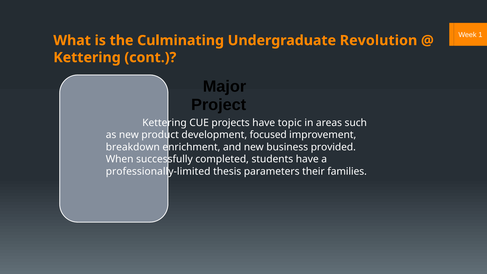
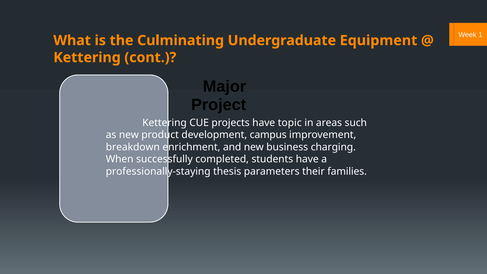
Revolution: Revolution -> Equipment
focused: focused -> campus
provided: provided -> charging
professionally-limited: professionally-limited -> professionally-staying
